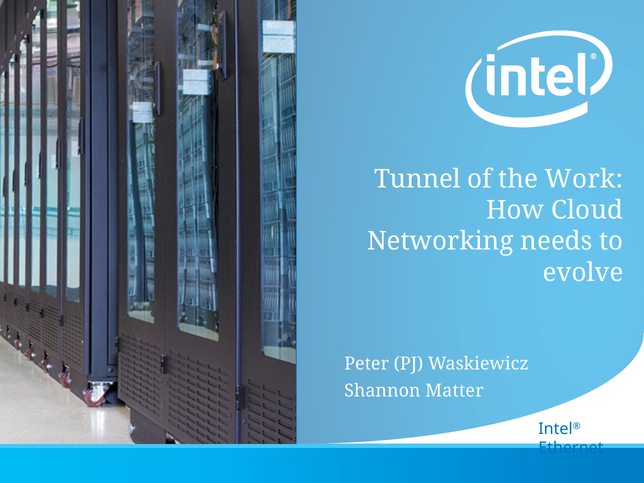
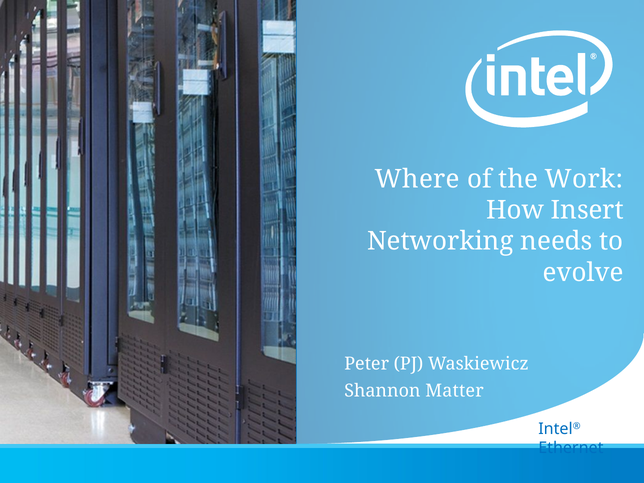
Tunnel: Tunnel -> Where
Cloud: Cloud -> Insert
